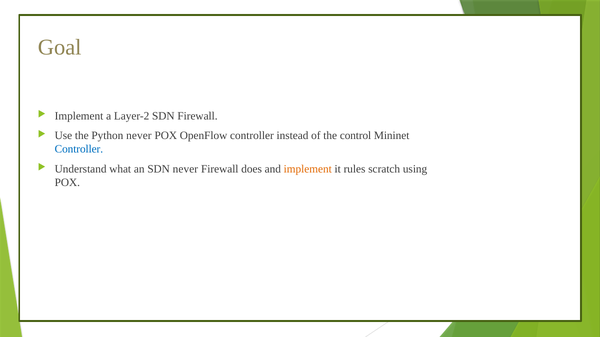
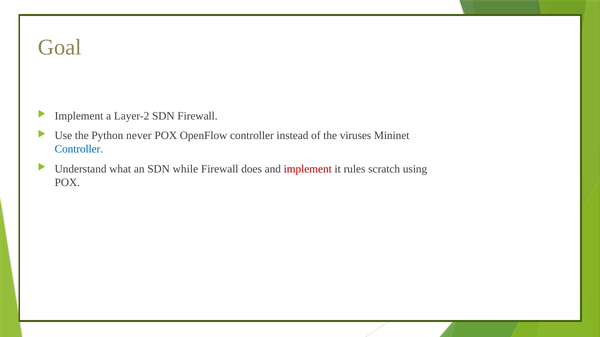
control: control -> viruses
SDN never: never -> while
implement at (308, 169) colour: orange -> red
